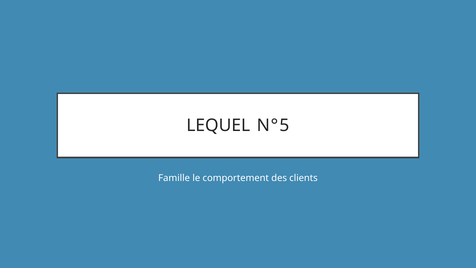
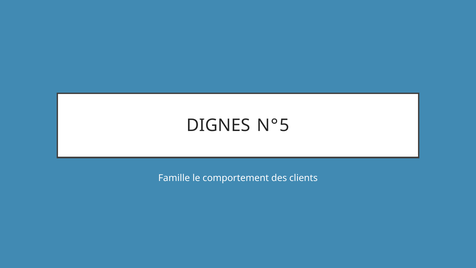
LEQUEL: LEQUEL -> DIGNES
